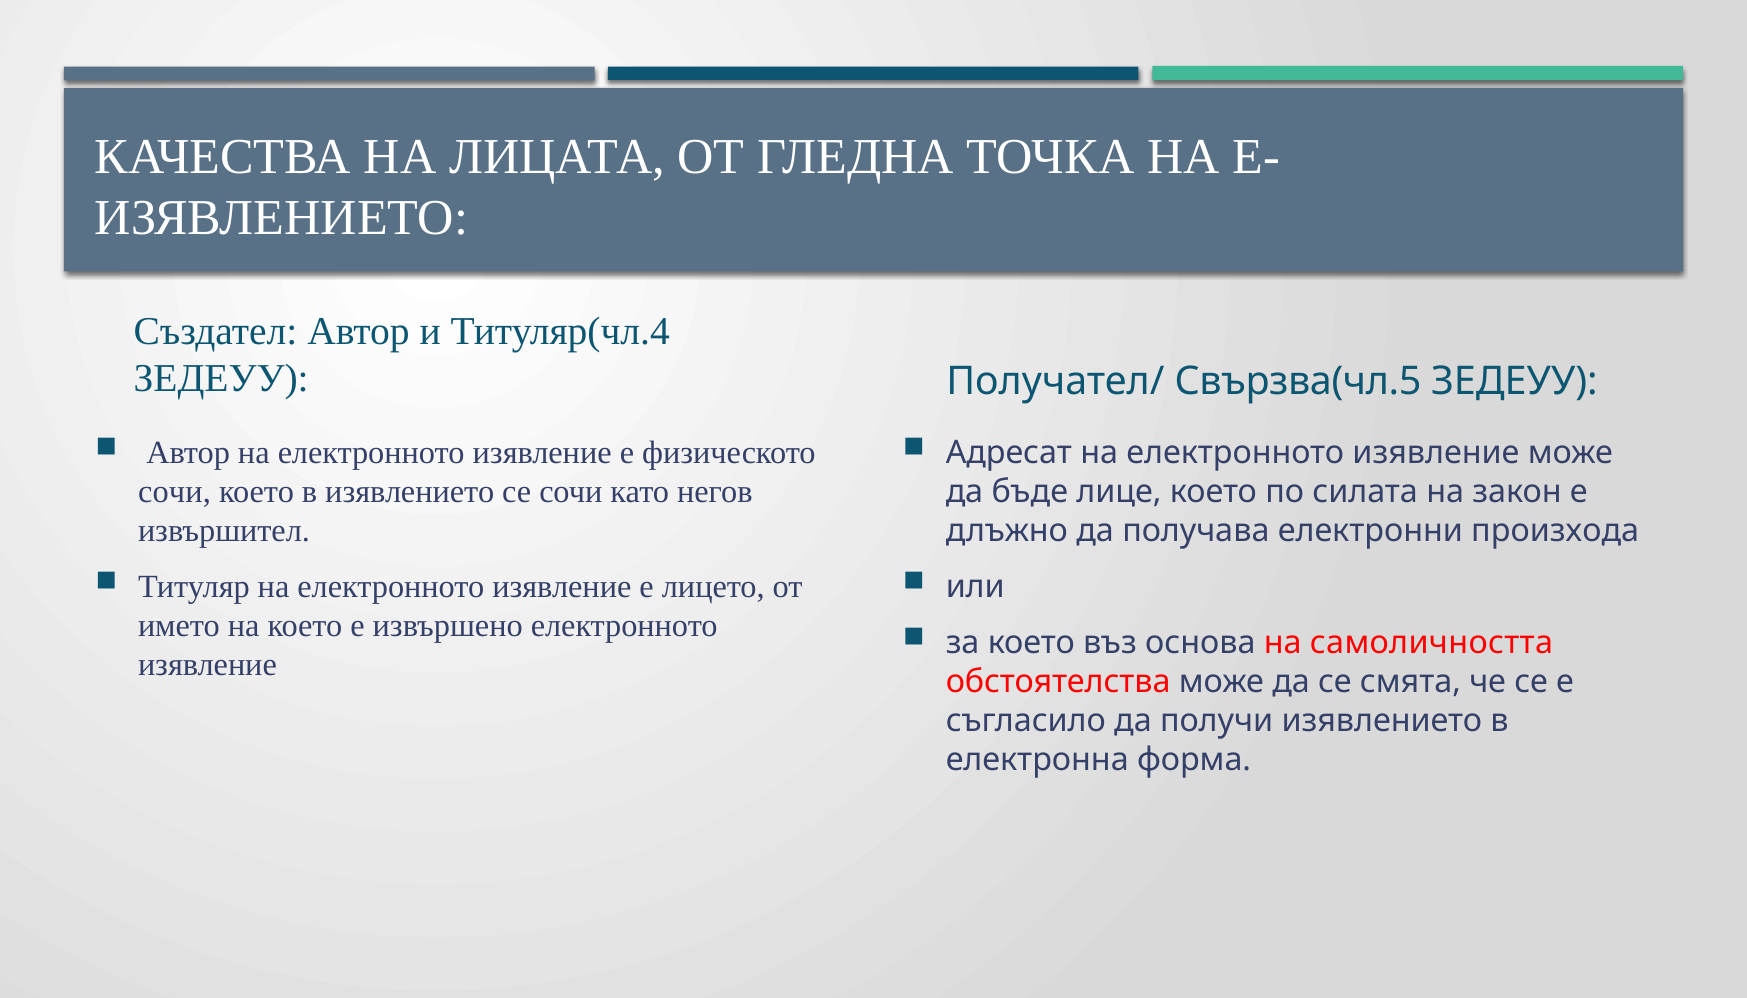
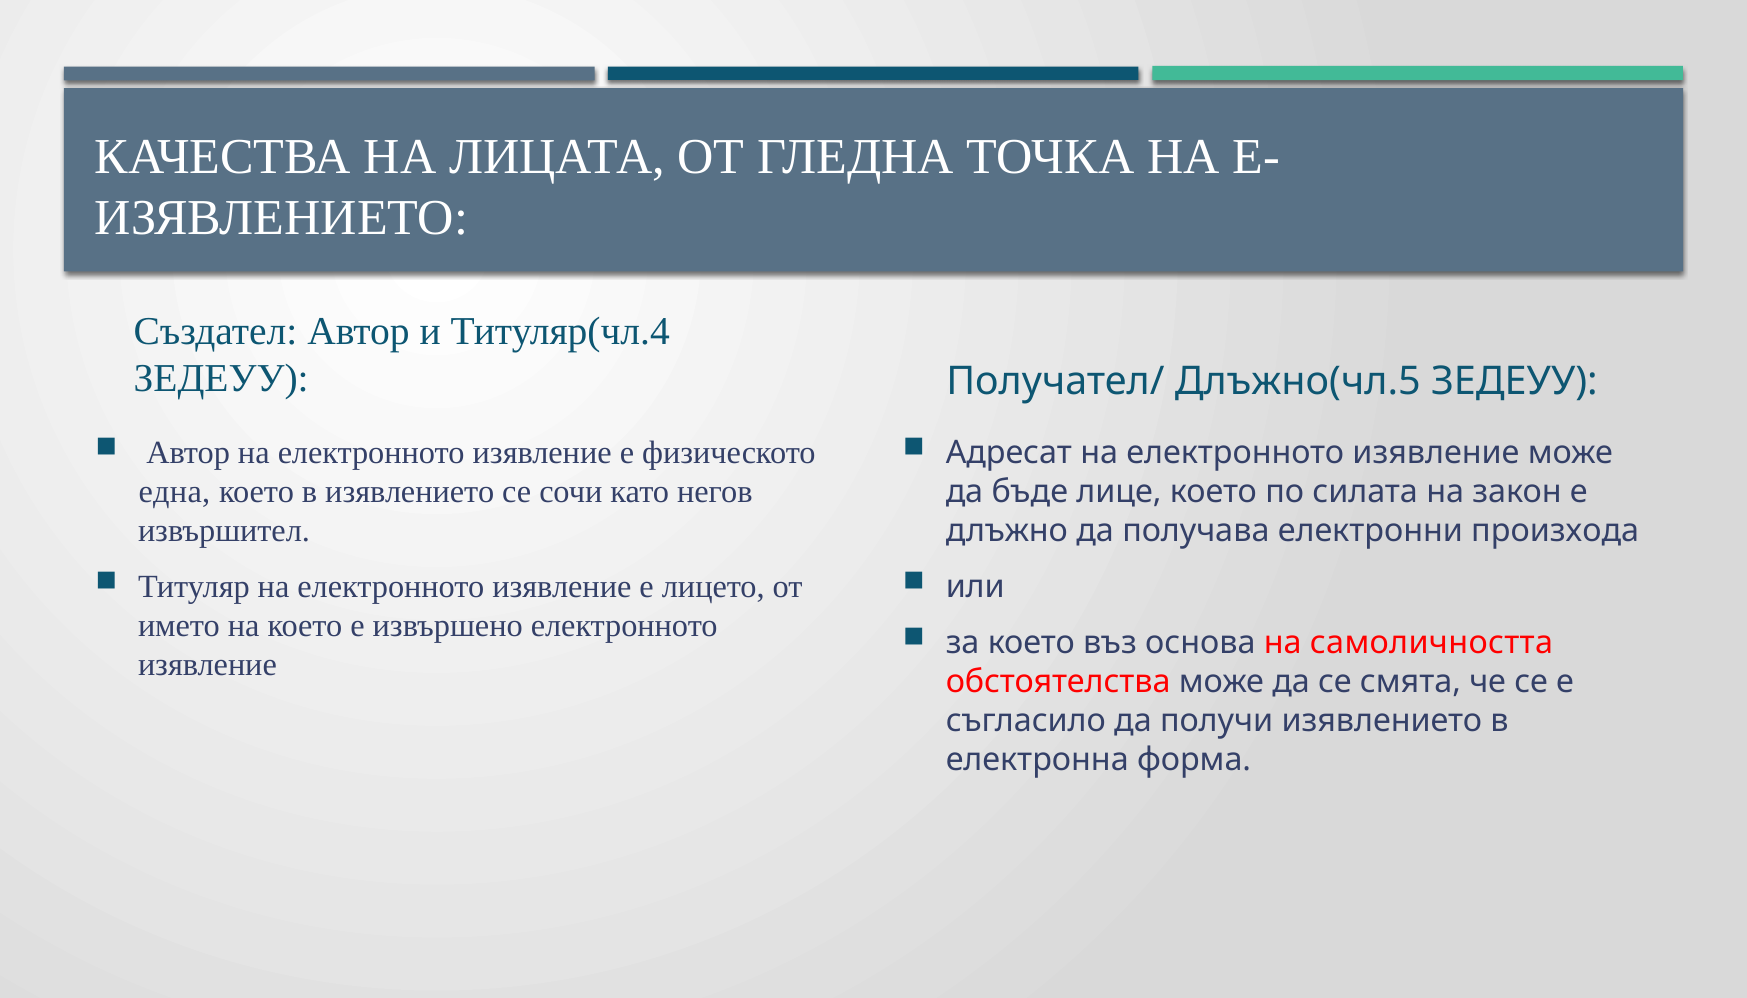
Свързва(чл.5: Свързва(чл.5 -> Длъжно(чл.5
сочи at (175, 492): сочи -> една
